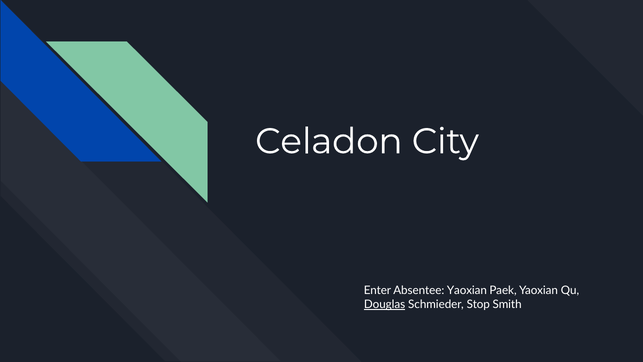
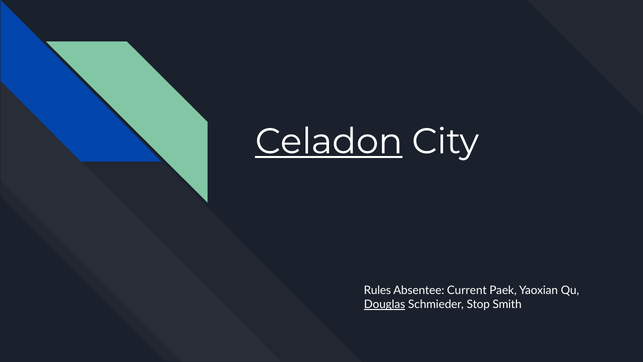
Celadon underline: none -> present
Enter: Enter -> Rules
Absentee Yaoxian: Yaoxian -> Current
